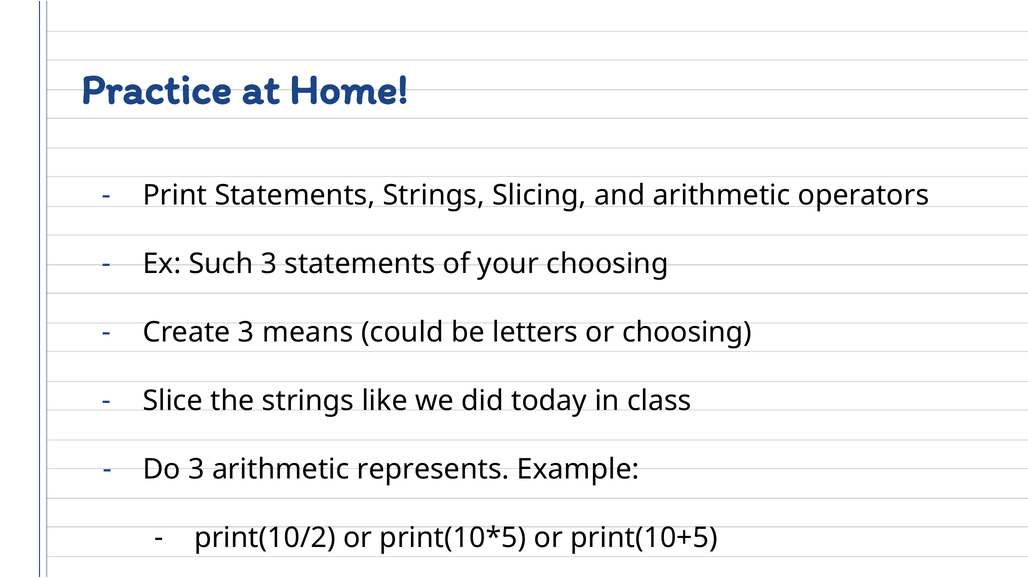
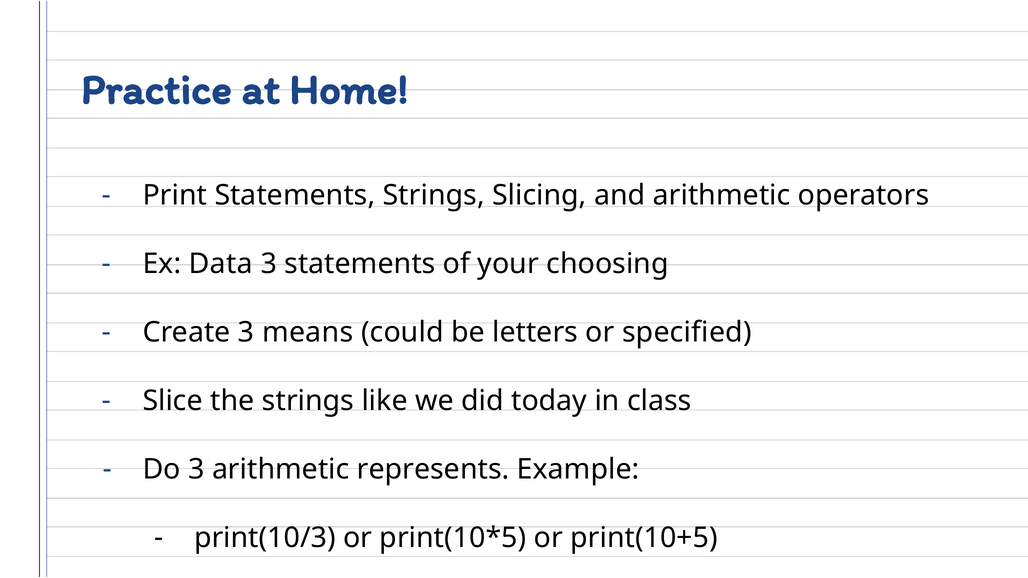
Such: Such -> Data
or choosing: choosing -> specified
print(10/2: print(10/2 -> print(10/3
